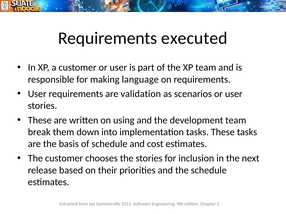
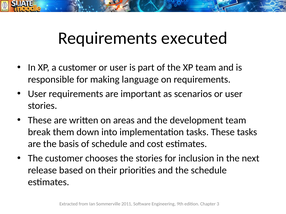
validation: validation -> important
using: using -> areas
